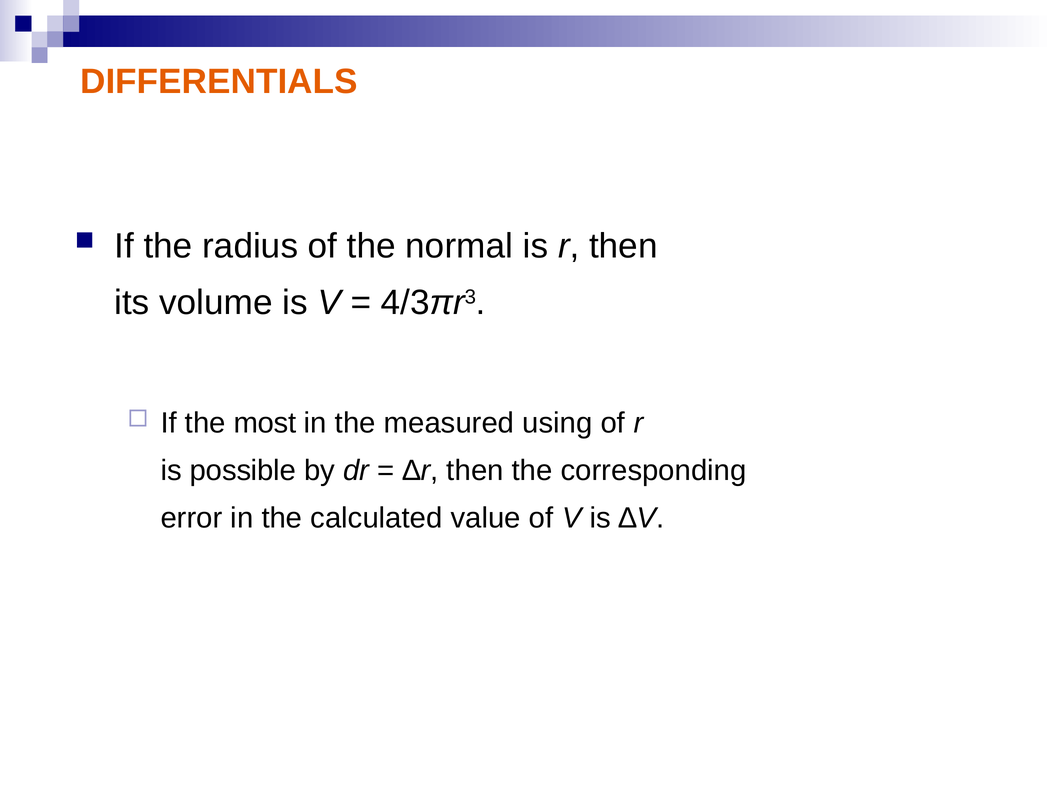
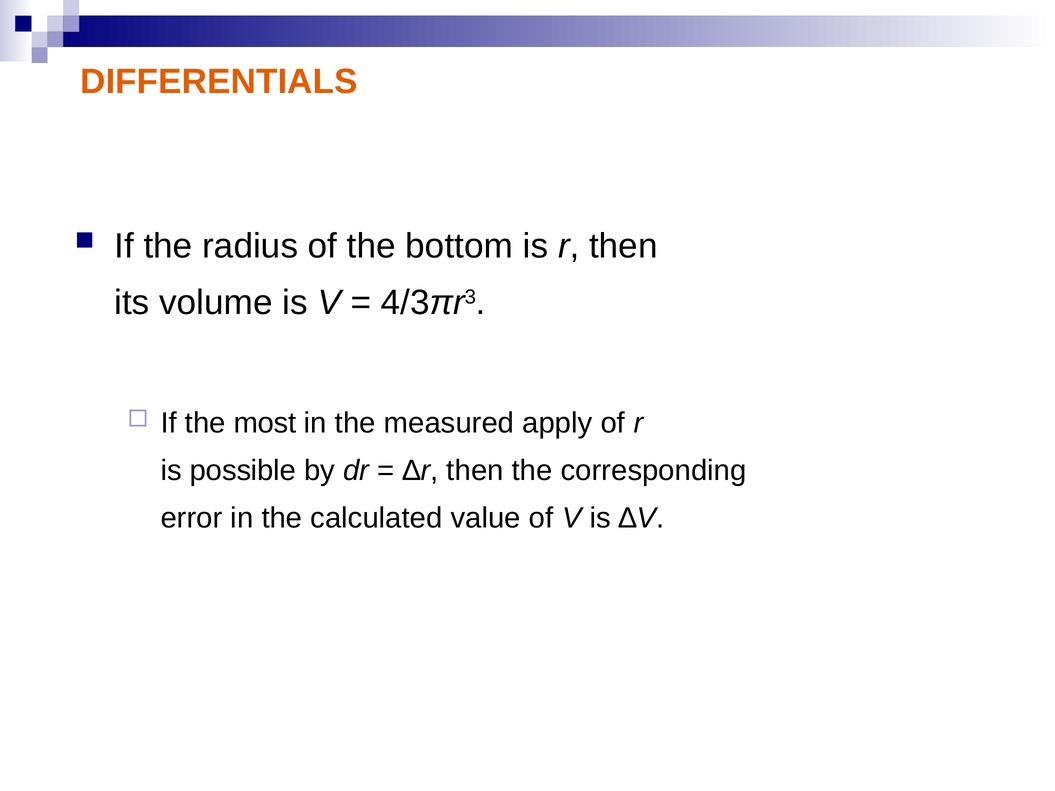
normal: normal -> bottom
using: using -> apply
